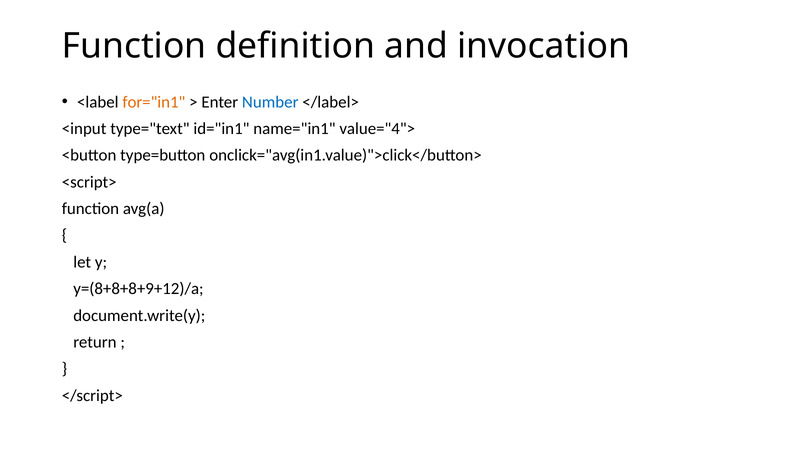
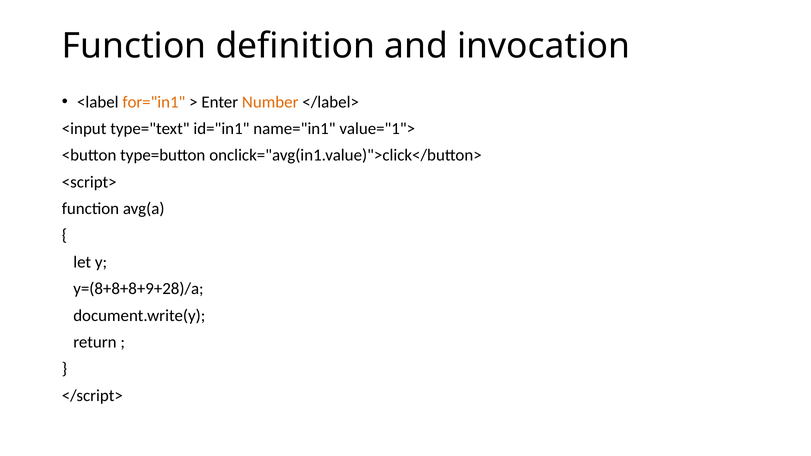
Number colour: blue -> orange
value="4">: value="4"> -> value="1">
y=(8+8+8+9+12)/a: y=(8+8+8+9+12)/a -> y=(8+8+8+9+28)/a
